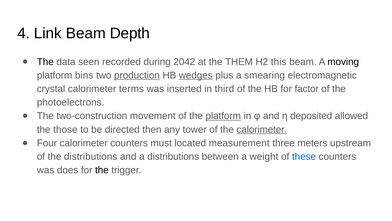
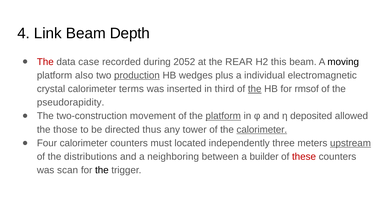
The at (45, 62) colour: black -> red
seen: seen -> case
2042: 2042 -> 2052
THEM: THEM -> REAR
bins: bins -> also
wedges underline: present -> none
smearing: smearing -> individual
the at (255, 89) underline: none -> present
factor: factor -> rmsof
photoelectrons: photoelectrons -> pseudorapidity
then: then -> thus
measurement: measurement -> independently
upstream underline: none -> present
a distributions: distributions -> neighboring
weight: weight -> builder
these colour: blue -> red
does: does -> scan
